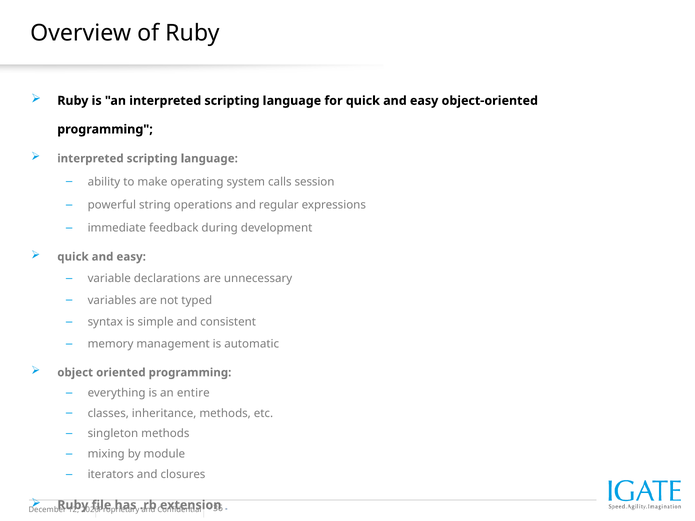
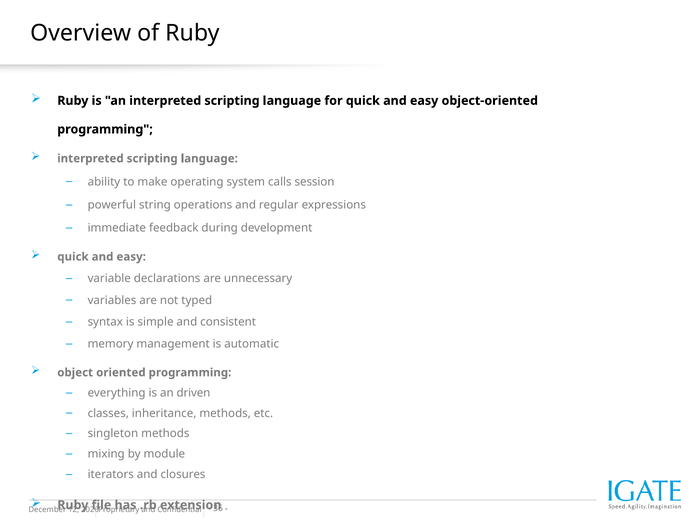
entire: entire -> driven
